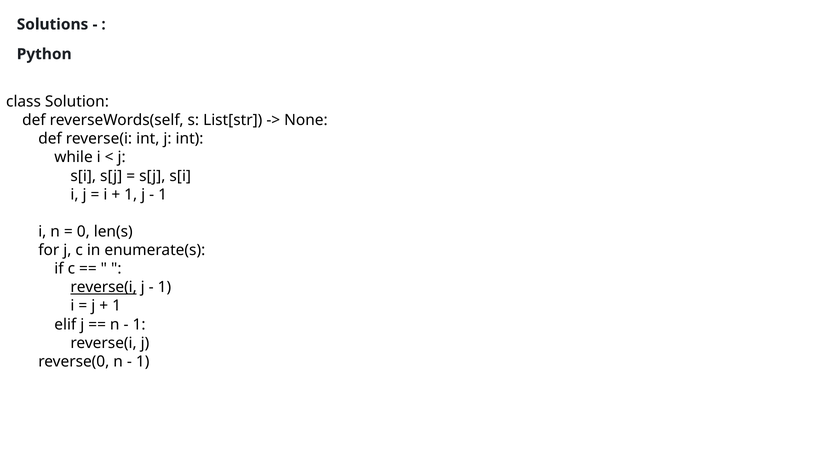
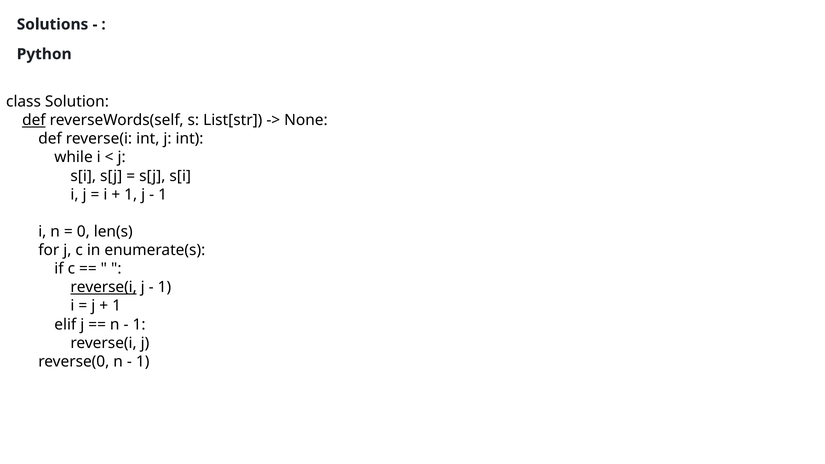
def at (34, 120) underline: none -> present
